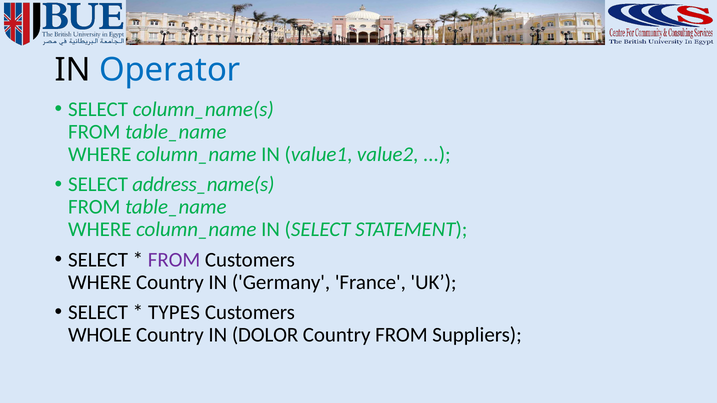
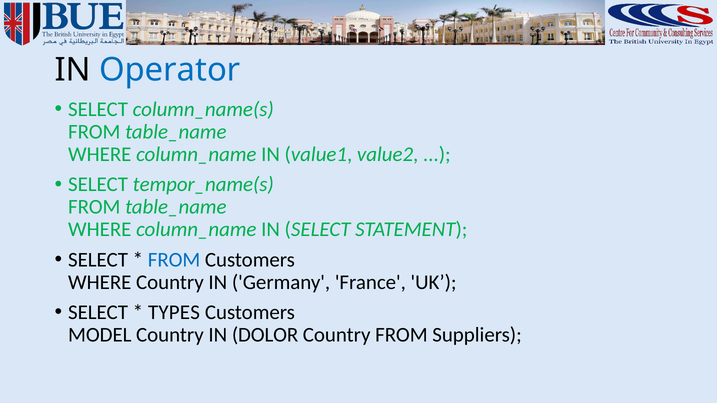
address_name(s: address_name(s -> tempor_name(s
FROM at (174, 260) colour: purple -> blue
WHOLE: WHOLE -> MODEL
